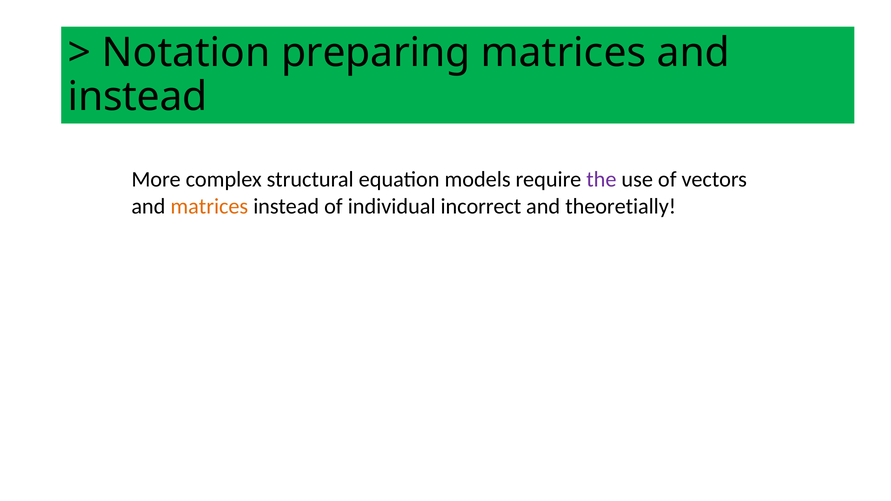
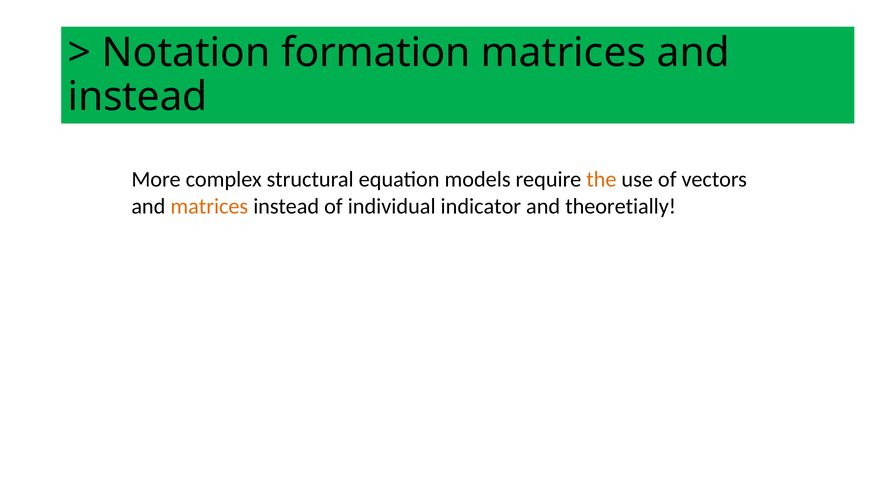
preparing: preparing -> formation
the colour: purple -> orange
incorrect: incorrect -> indicator
